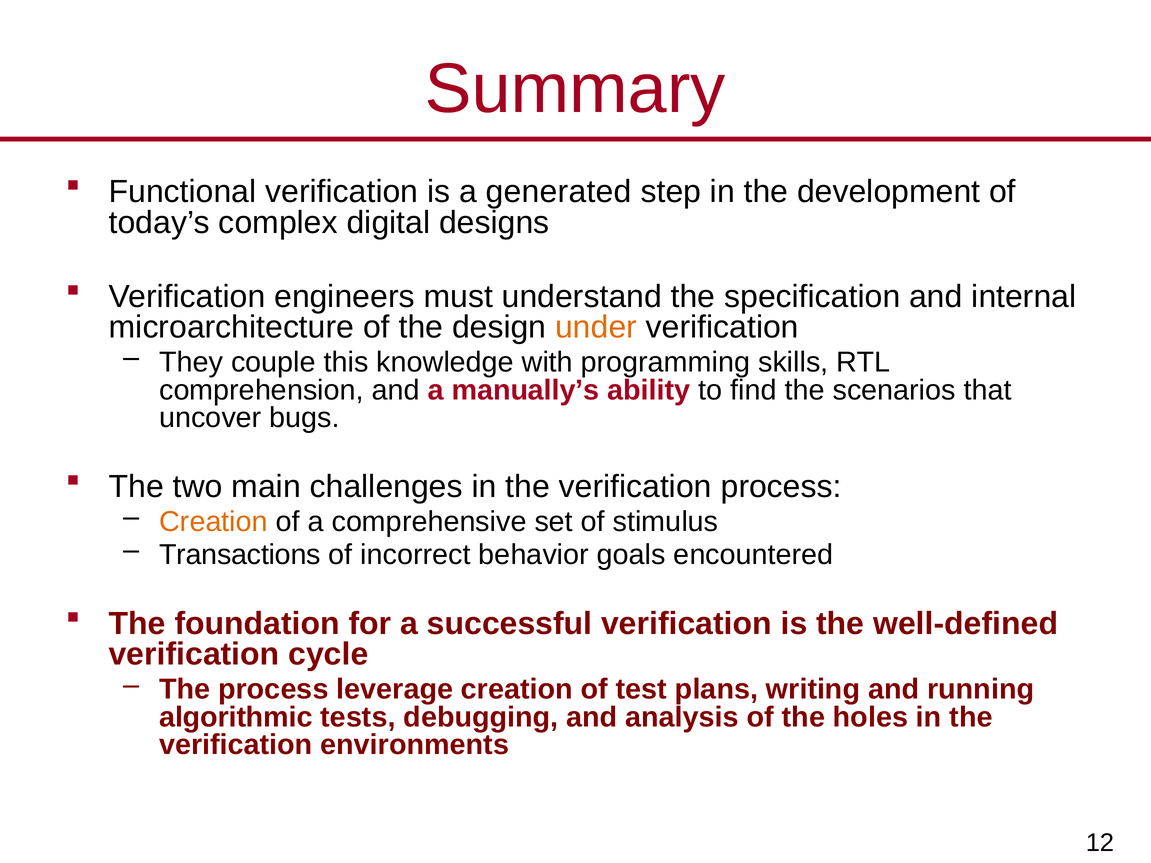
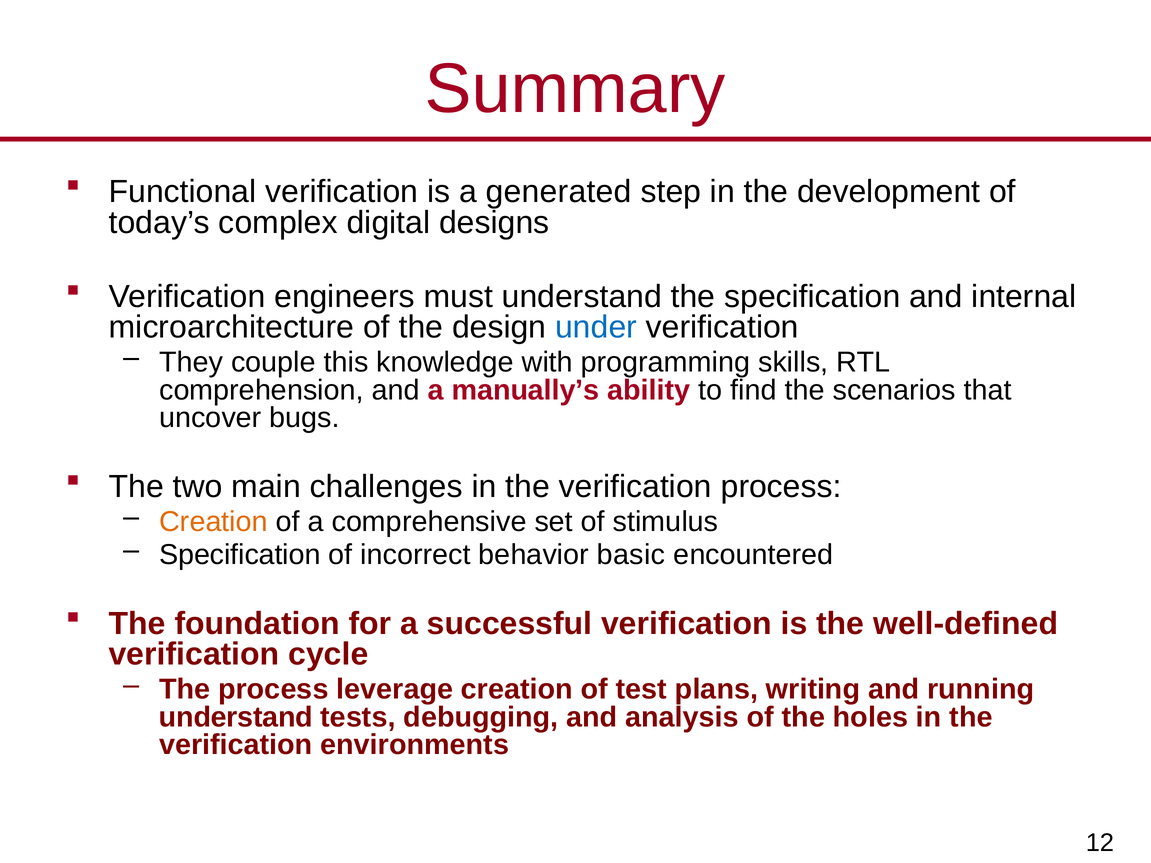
under colour: orange -> blue
Transactions at (240, 555): Transactions -> Specification
goals: goals -> basic
algorithmic at (236, 717): algorithmic -> understand
